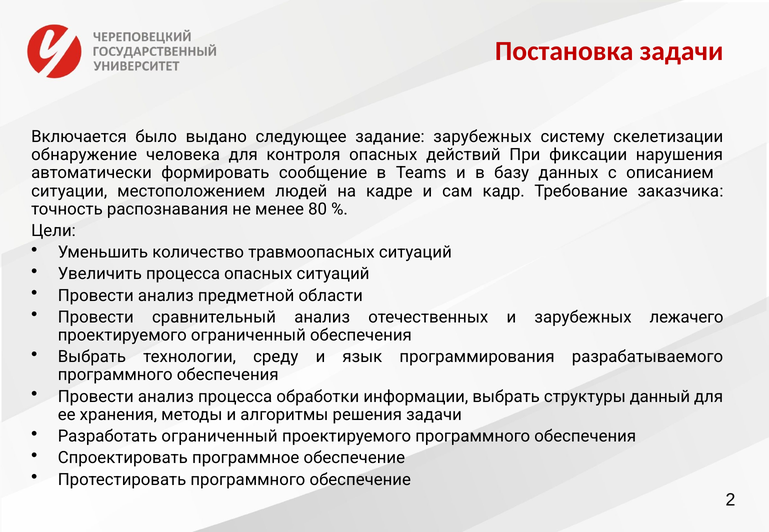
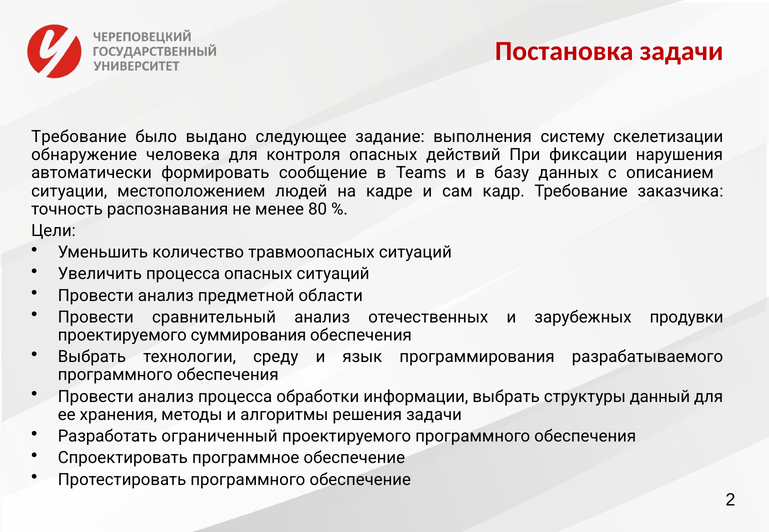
Включается at (79, 137): Включается -> Требование
задание зарубежных: зарубежных -> выполнения
лежачего: лежачего -> продувки
проектируемого ограниченный: ограниченный -> суммирования
